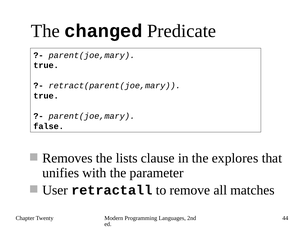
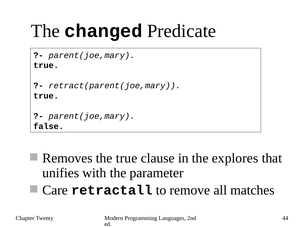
the lists: lists -> true
User: User -> Care
